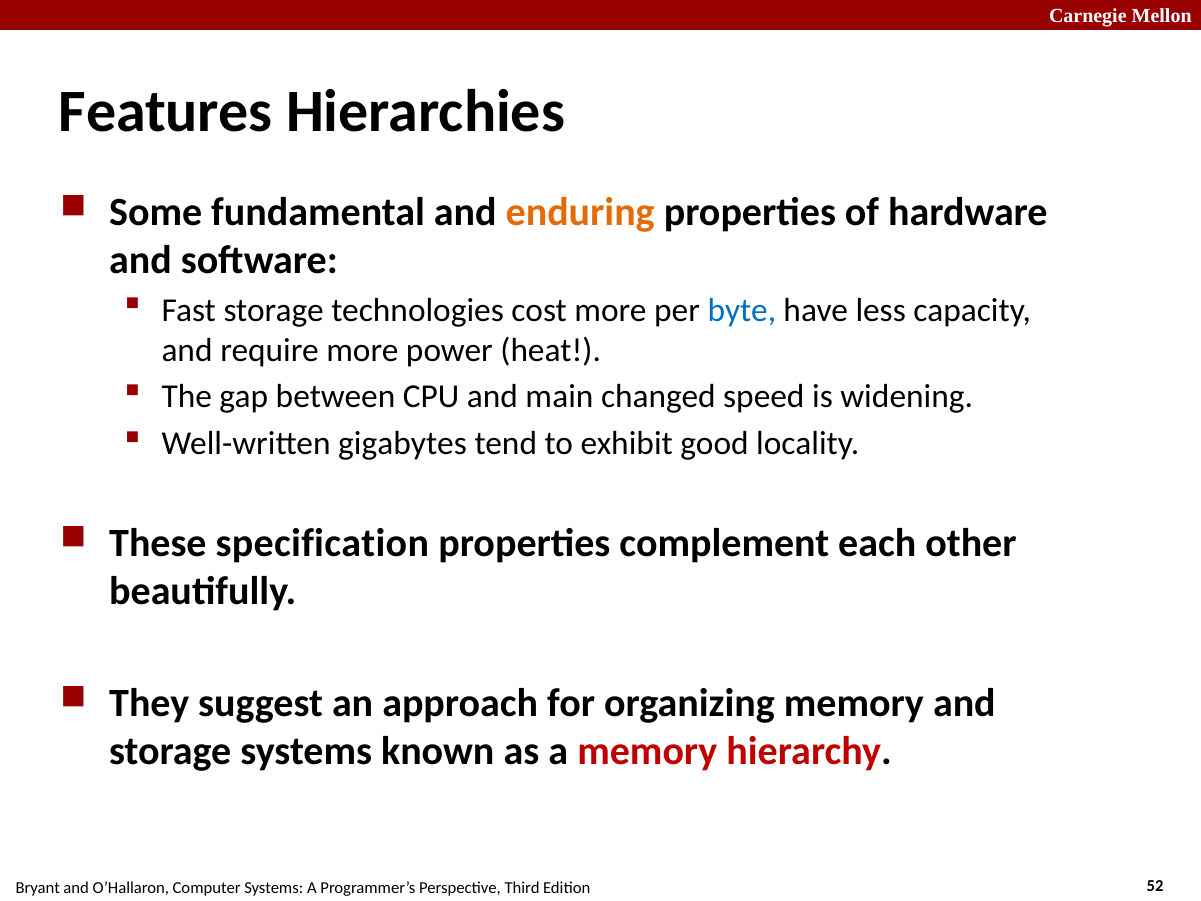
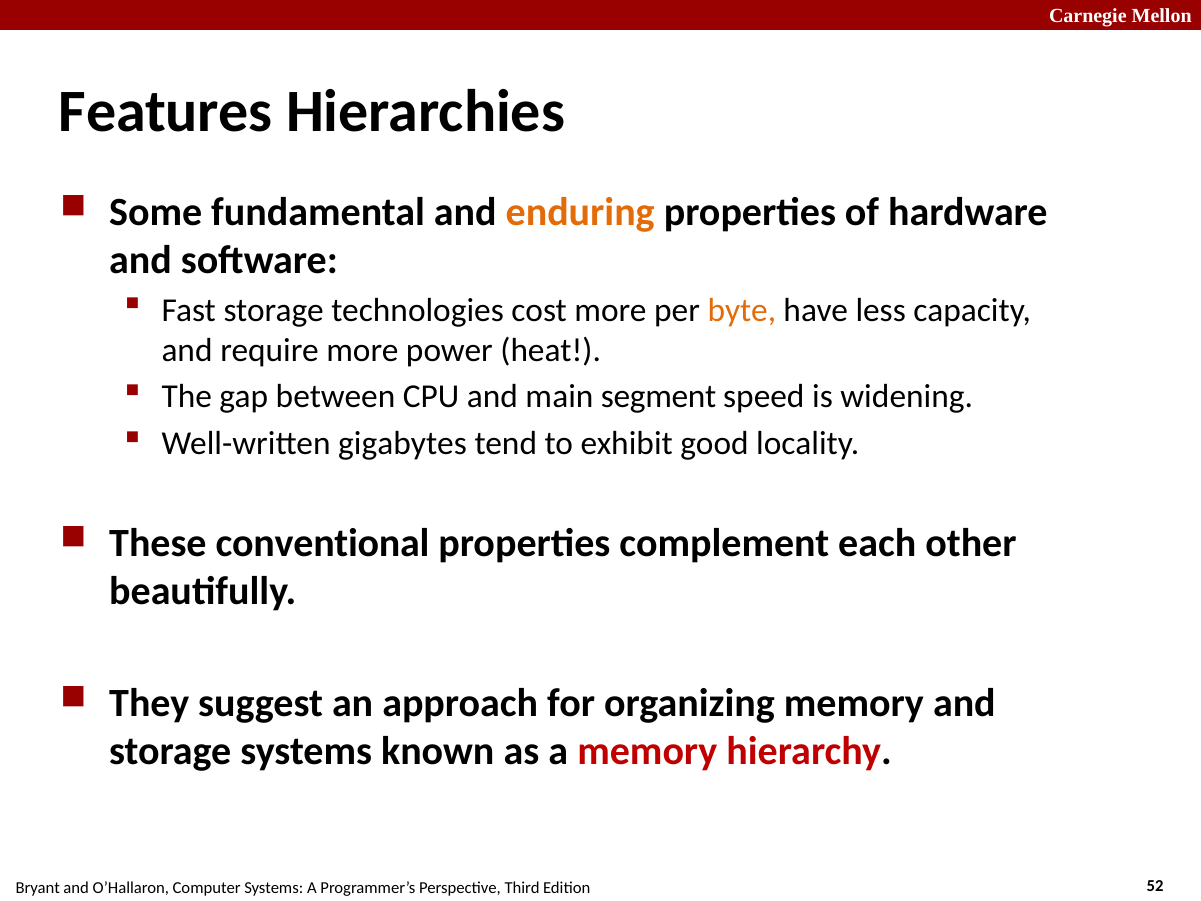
byte colour: blue -> orange
changed: changed -> segment
specification: specification -> conventional
